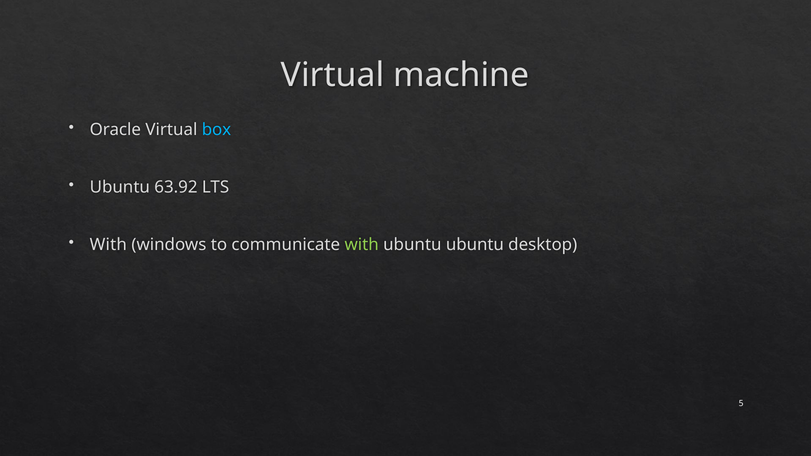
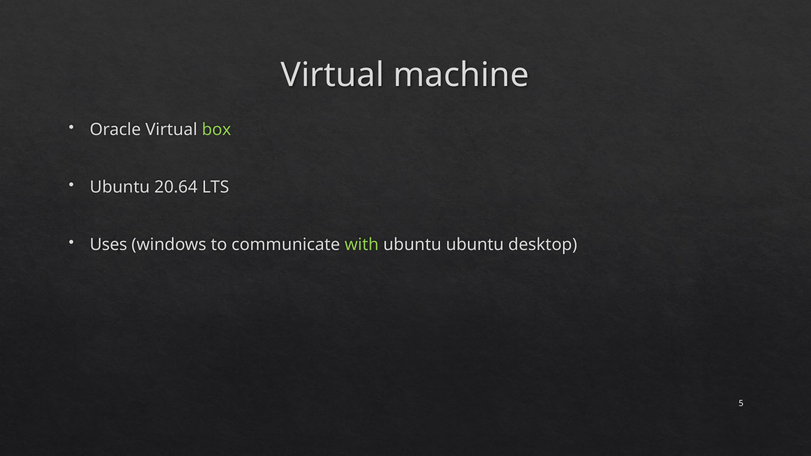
box colour: light blue -> light green
63.92: 63.92 -> 20.64
With at (108, 245): With -> Uses
